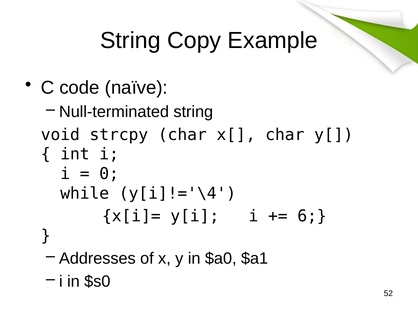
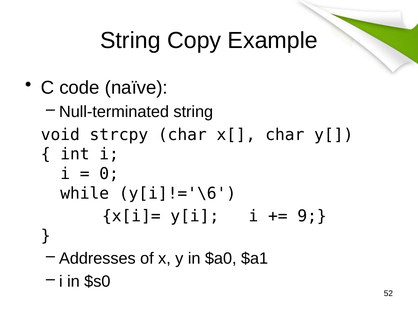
y[i]!='\4: y[i]!='\4 -> y[i]!='\6
6: 6 -> 9
